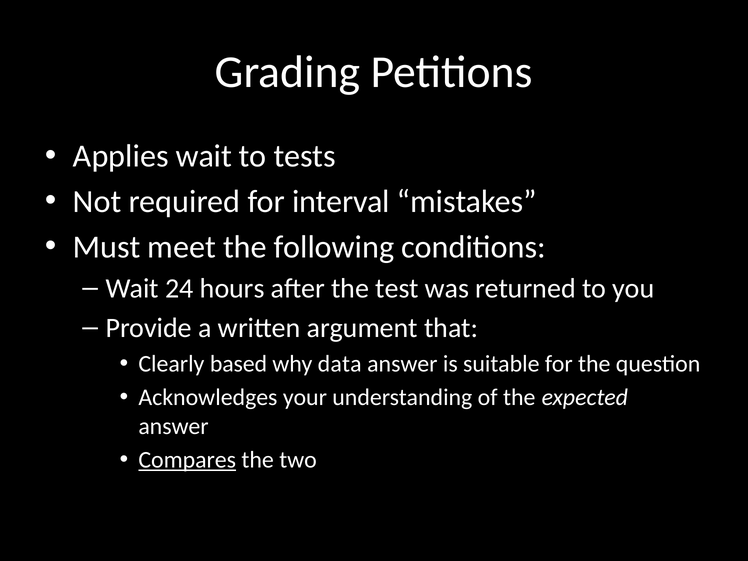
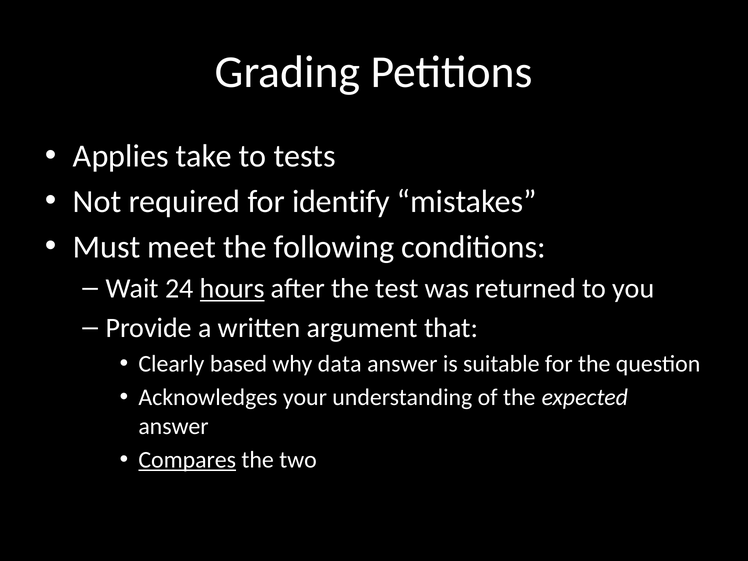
Applies wait: wait -> take
interval: interval -> identify
hours underline: none -> present
